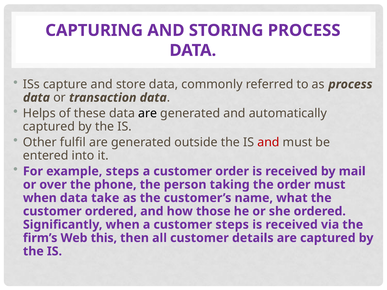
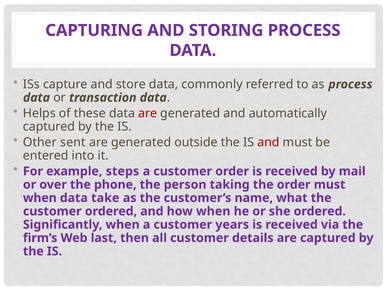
are at (148, 113) colour: black -> red
fulfil: fulfil -> sent
how those: those -> when
customer steps: steps -> years
this: this -> last
